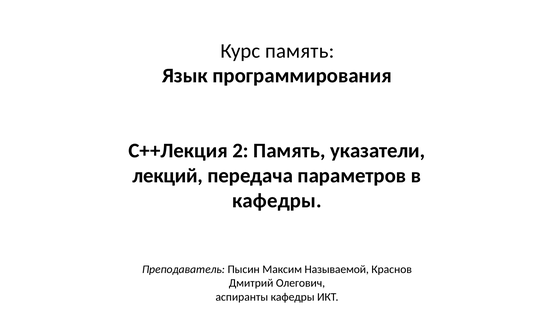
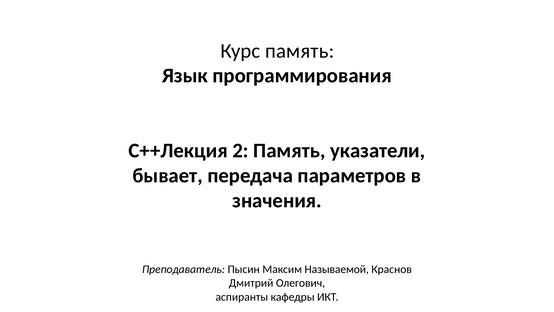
лекций: лекций -> бывает
кафедры at (277, 200): кафедры -> значения
